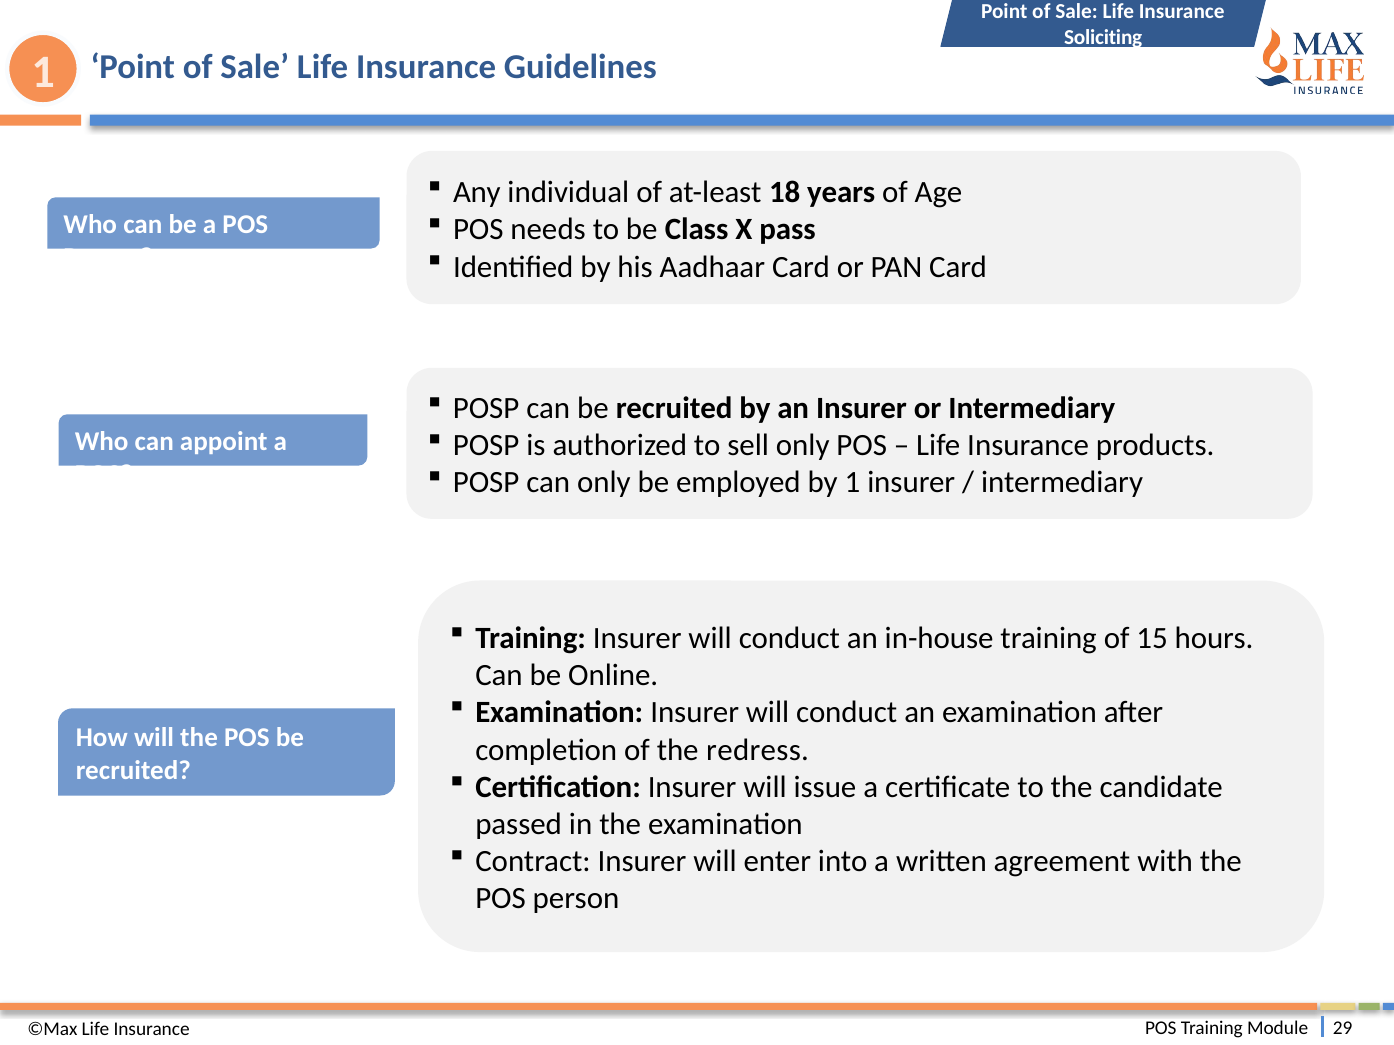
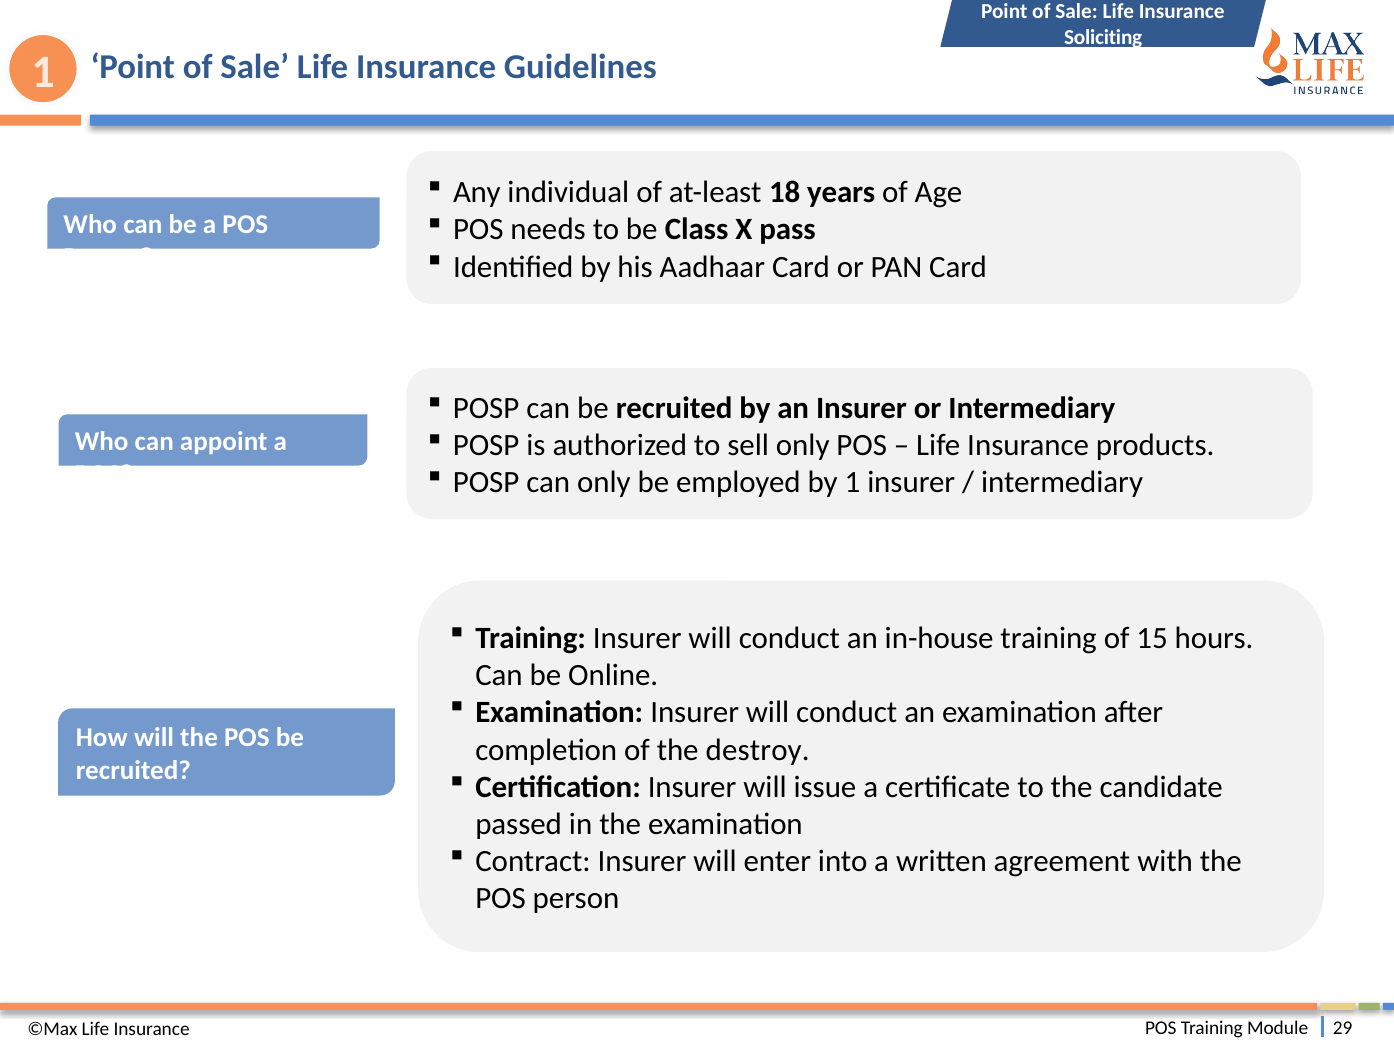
redress: redress -> destroy
